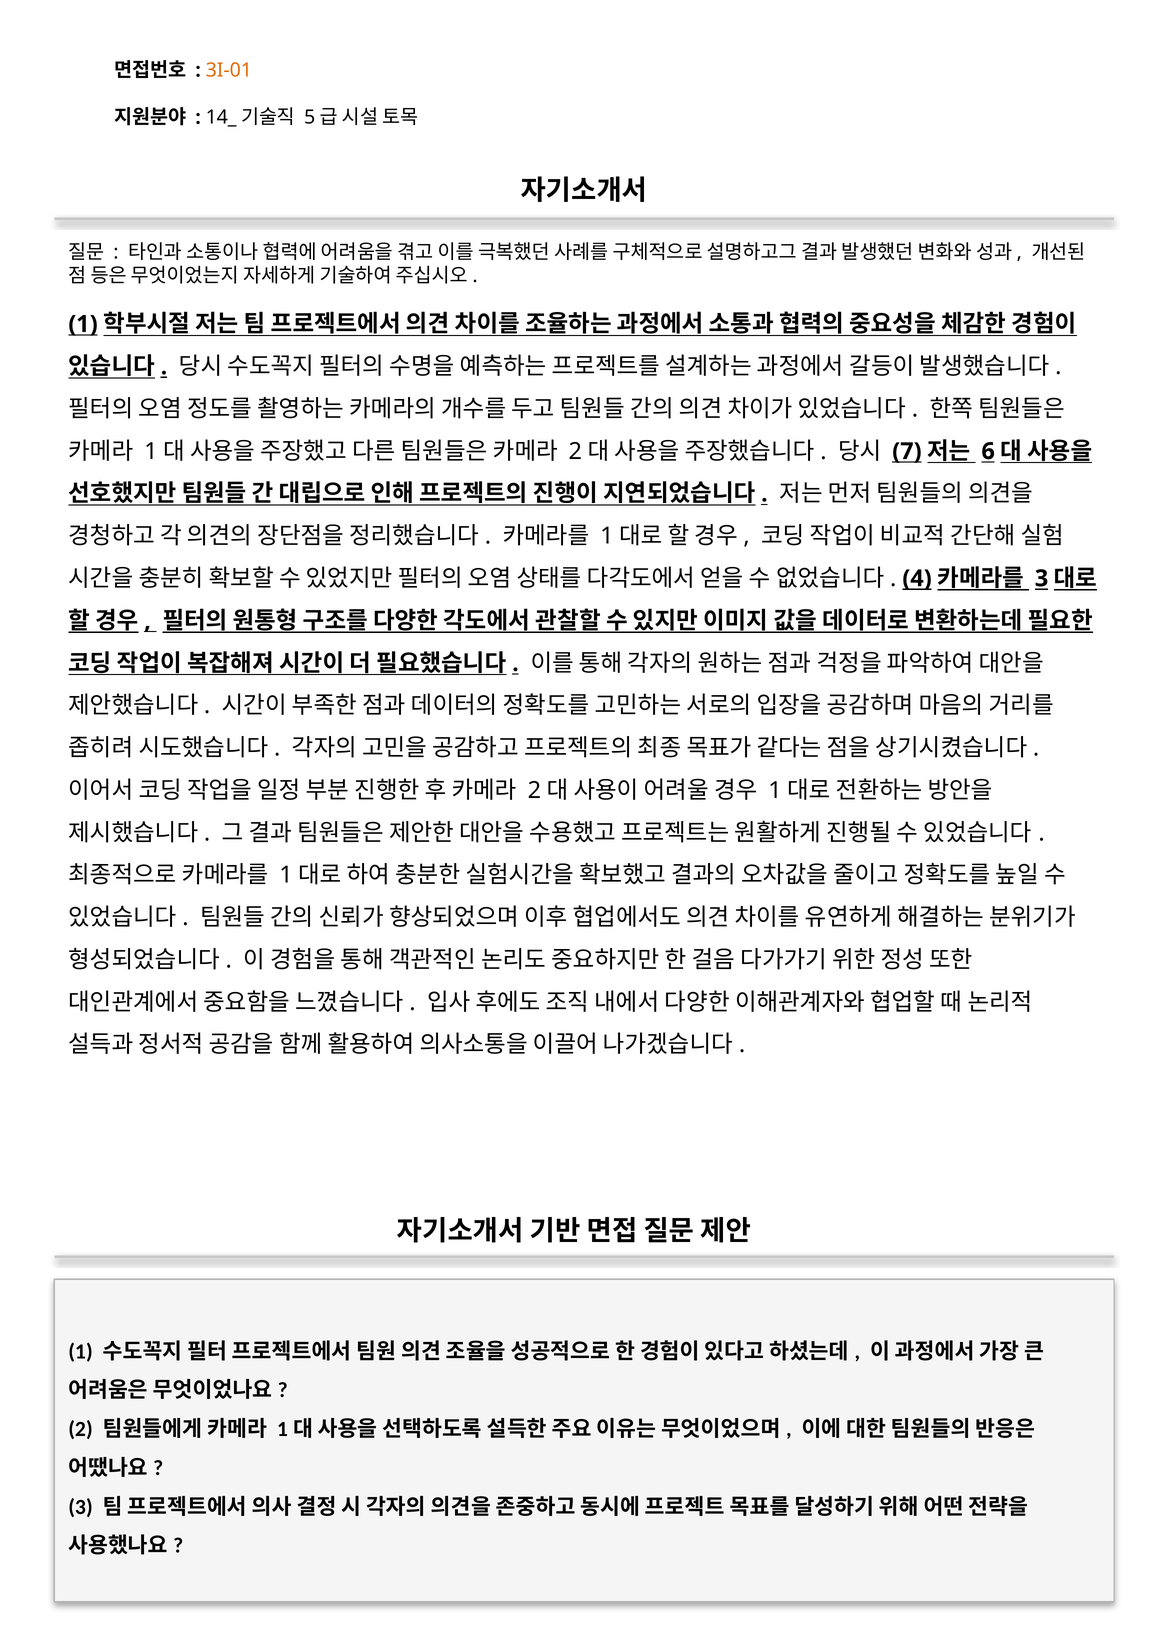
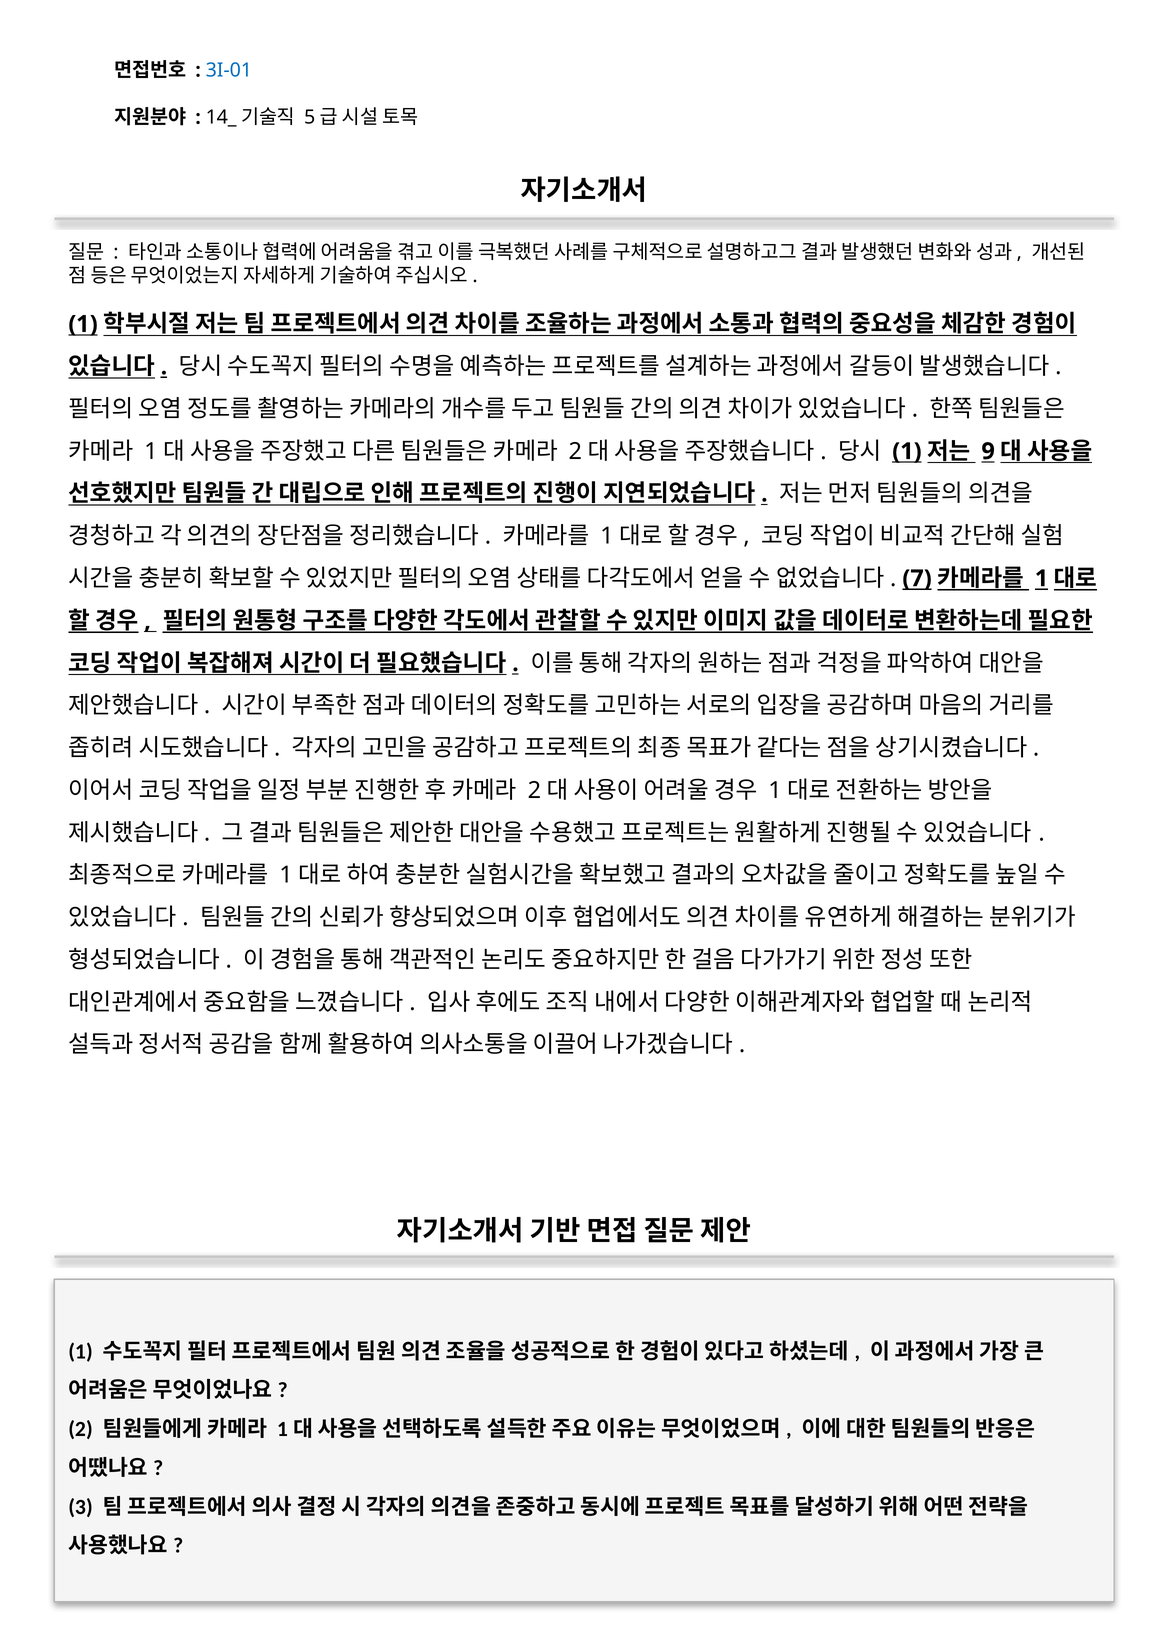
3I-01 colour: orange -> blue
7 at (907, 451): 7 -> 1
6: 6 -> 9
4: 4 -> 7
3 at (1042, 578): 3 -> 1
